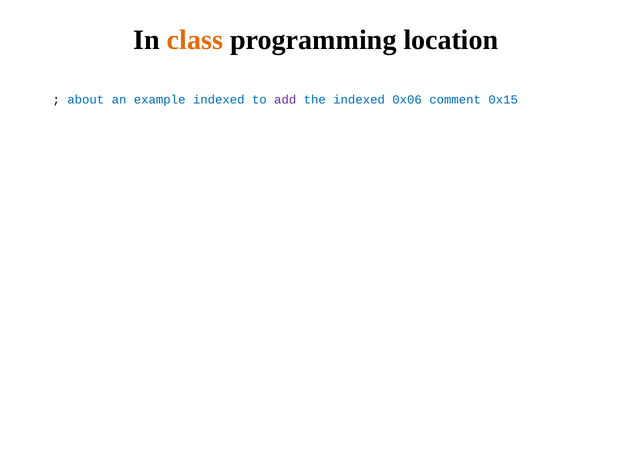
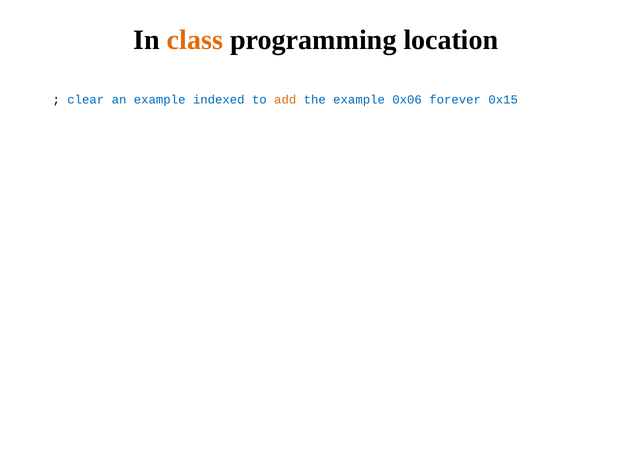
about: about -> clear
add colour: purple -> orange
the indexed: indexed -> example
comment: comment -> forever
